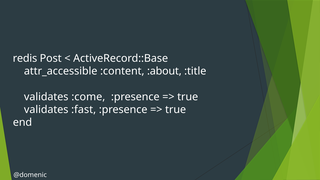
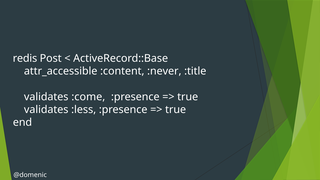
:about: :about -> :never
:fast: :fast -> :less
